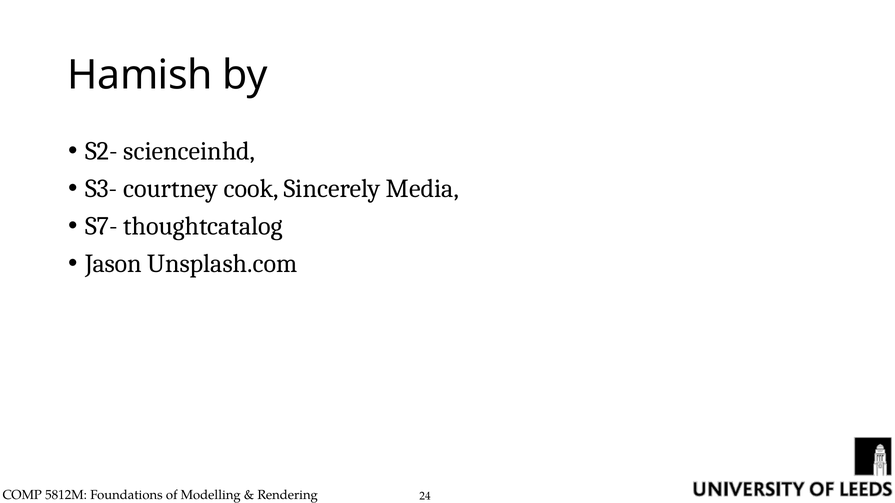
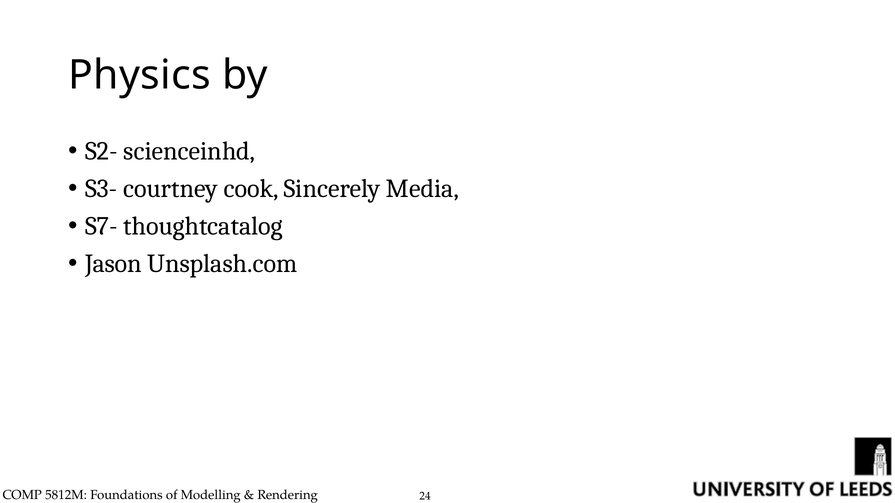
Hamish: Hamish -> Physics
